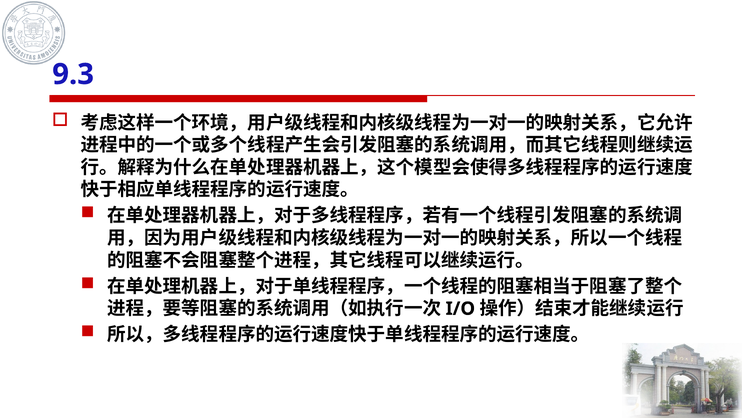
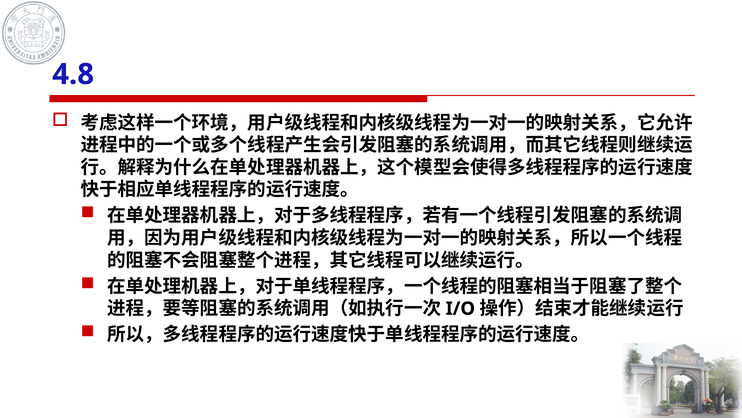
9.3: 9.3 -> 4.8
